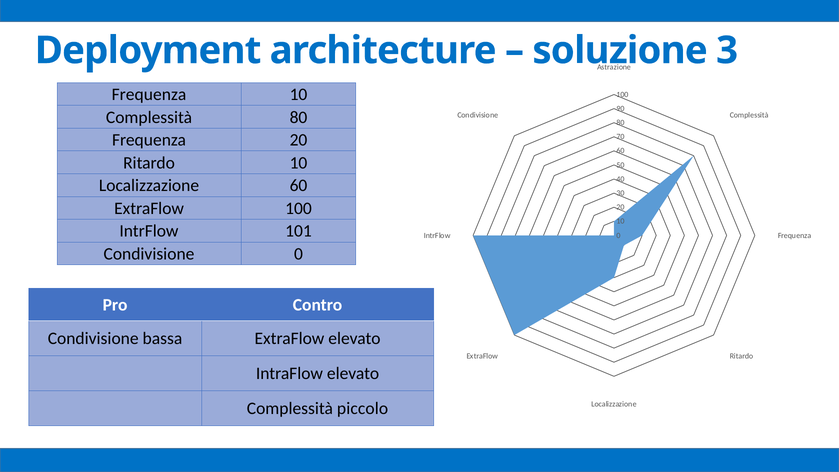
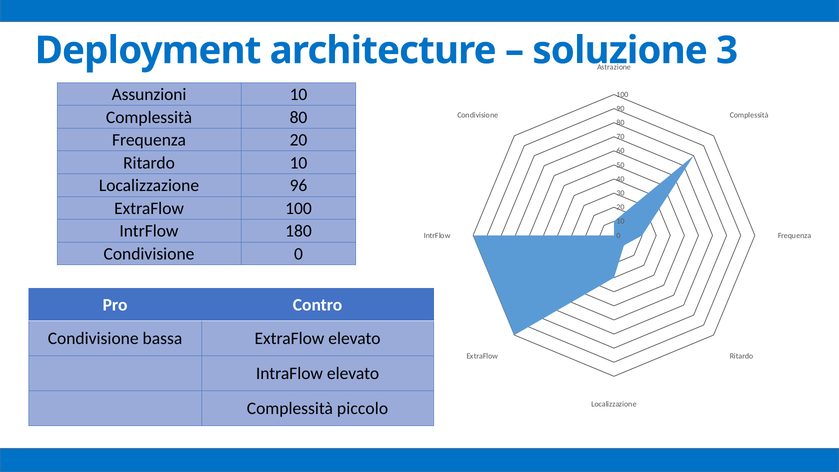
Frequenza at (149, 94): Frequenza -> Assunzioni
Localizzazione 60: 60 -> 96
101: 101 -> 180
